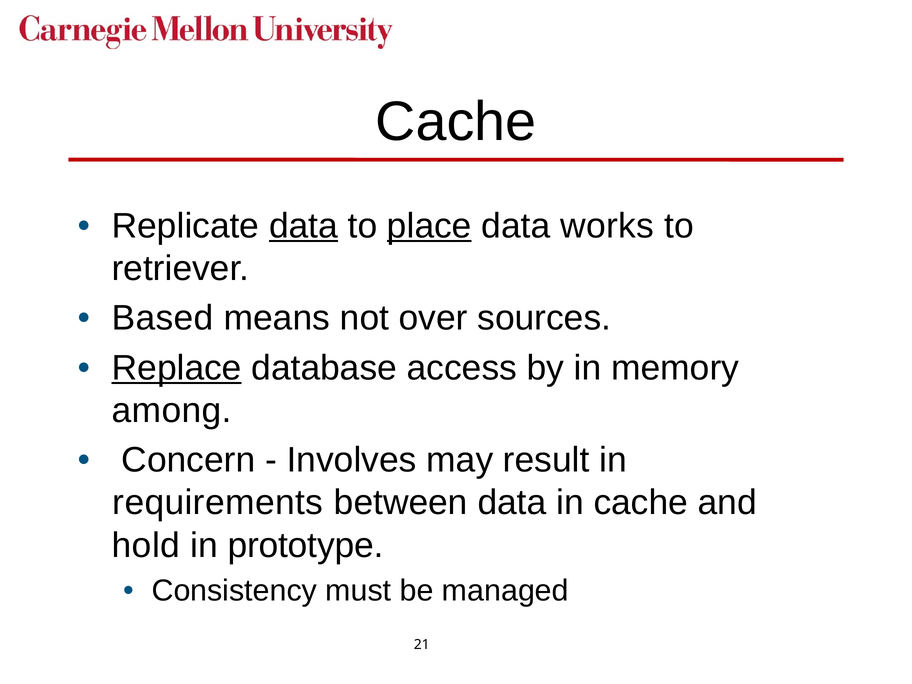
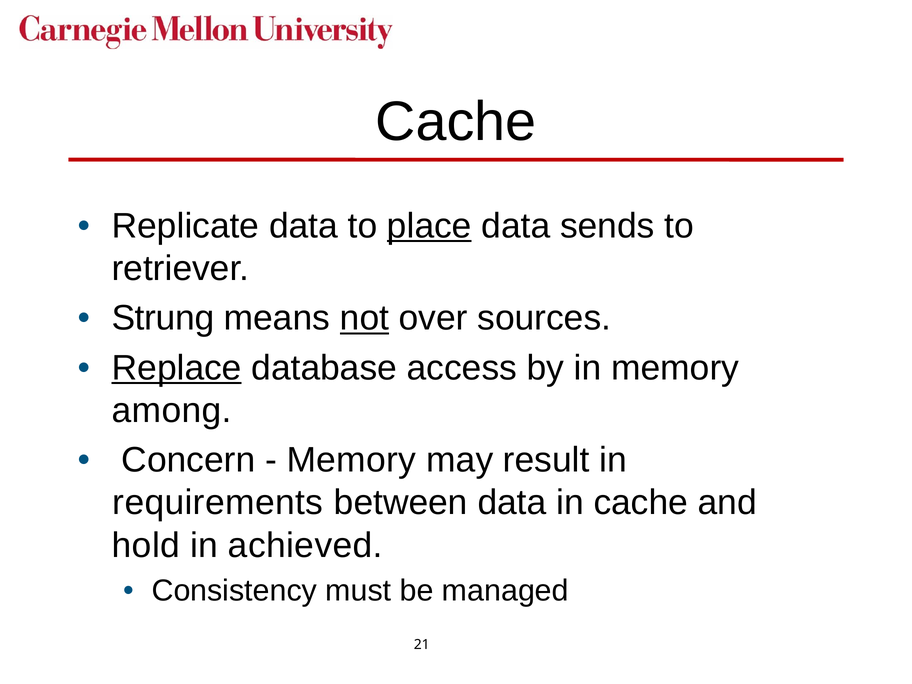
data at (304, 226) underline: present -> none
works: works -> sends
Based: Based -> Strung
not underline: none -> present
Involves at (352, 460): Involves -> Memory
prototype: prototype -> achieved
